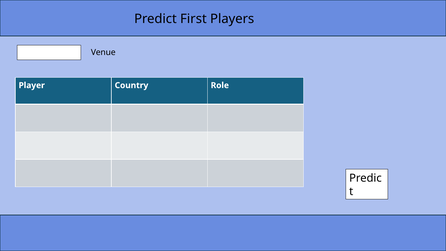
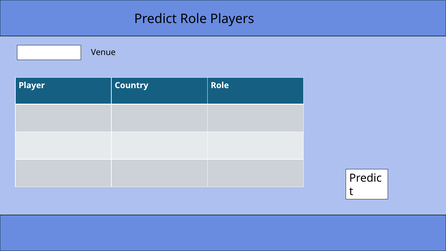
Predict First: First -> Role
